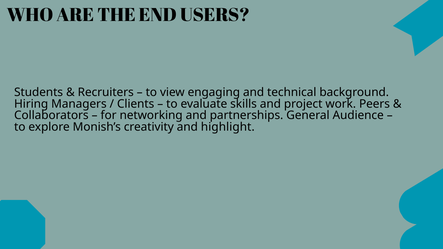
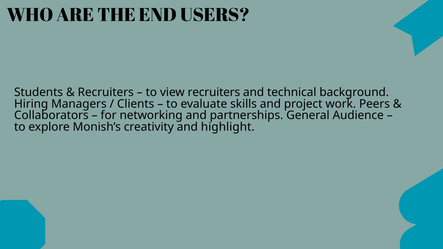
view engaging: engaging -> recruiters
